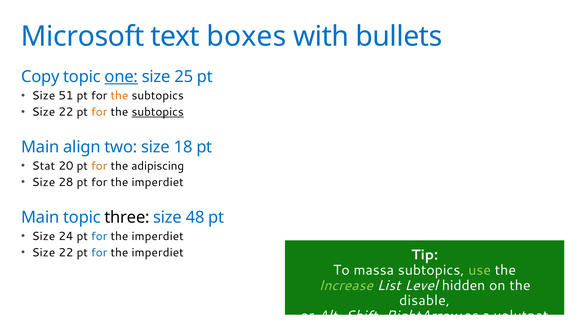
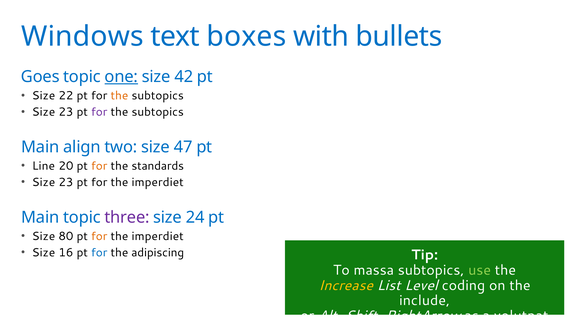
Microsoft: Microsoft -> Windows
Copy: Copy -> Goes
25: 25 -> 42
51: 51 -> 22
22 at (66, 112): 22 -> 23
for at (99, 112) colour: orange -> purple
subtopics at (158, 112) underline: present -> none
18: 18 -> 47
Stat: Stat -> Line
adipiscing: adipiscing -> standards
28 at (66, 182): 28 -> 23
three colour: black -> purple
48: 48 -> 24
24: 24 -> 80
for at (99, 236) colour: blue -> orange
22 at (66, 252): 22 -> 16
imperdiet at (158, 252): imperdiet -> adipiscing
Increase colour: light green -> yellow
hidden: hidden -> coding
disable: disable -> include
